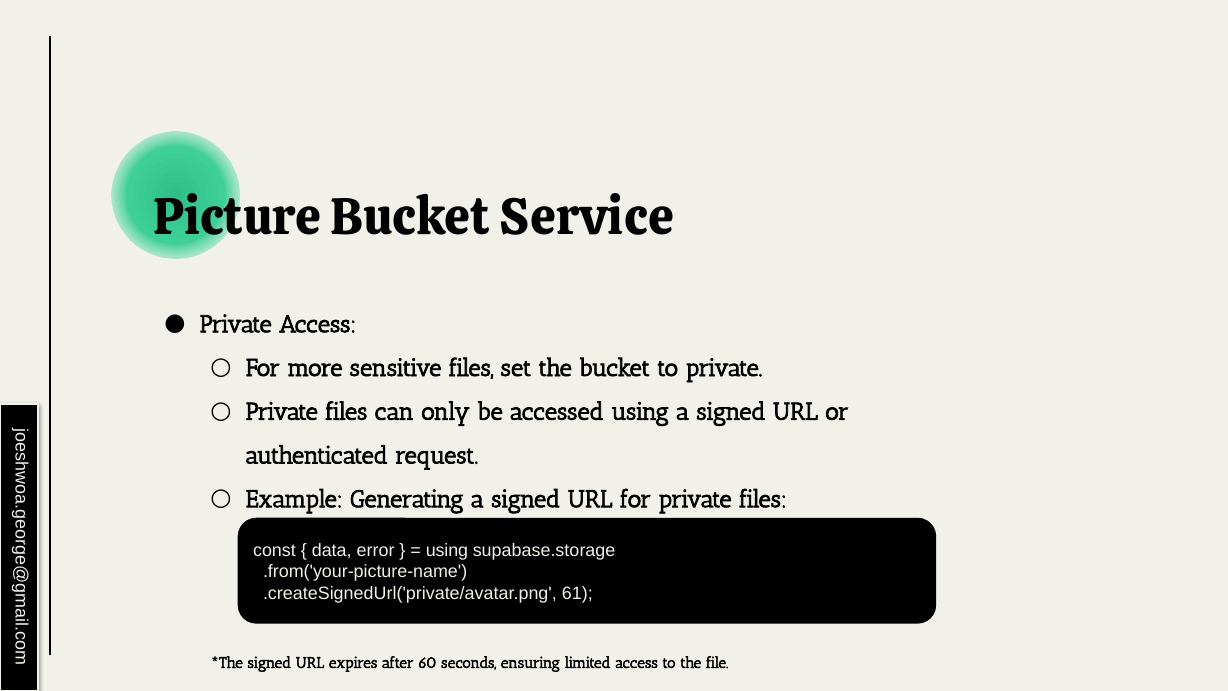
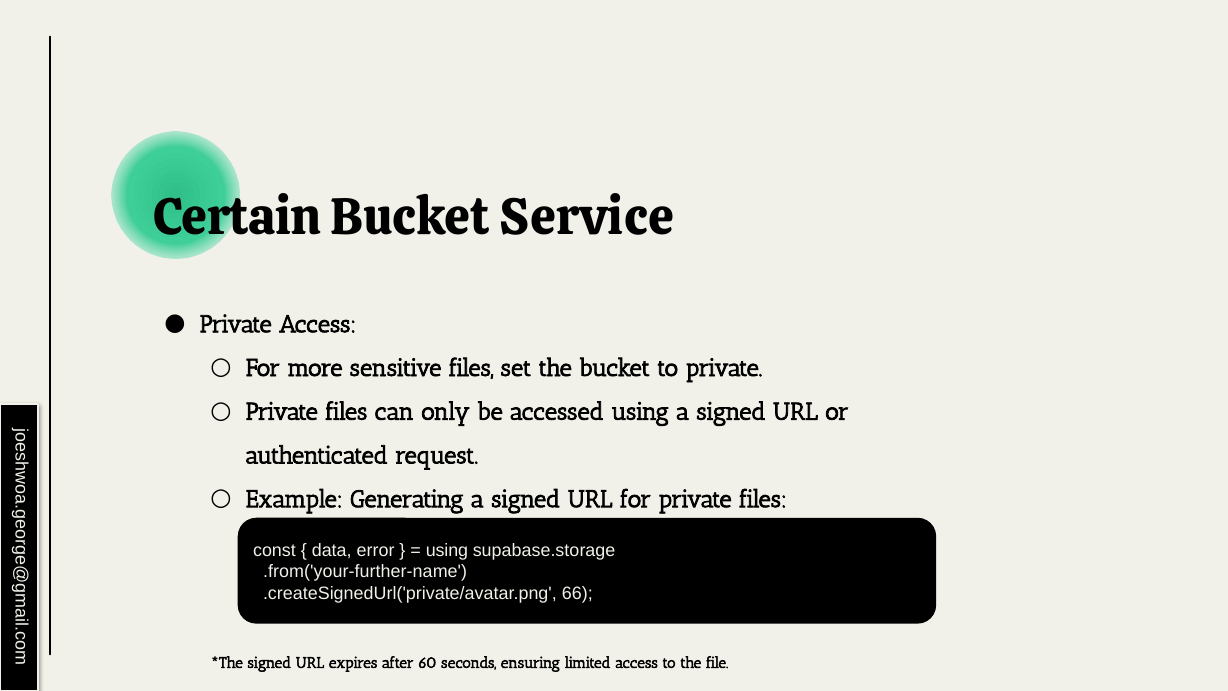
Picture: Picture -> Certain
.from('your-picture-name: .from('your-picture-name -> .from('your-further-name
61: 61 -> 66
